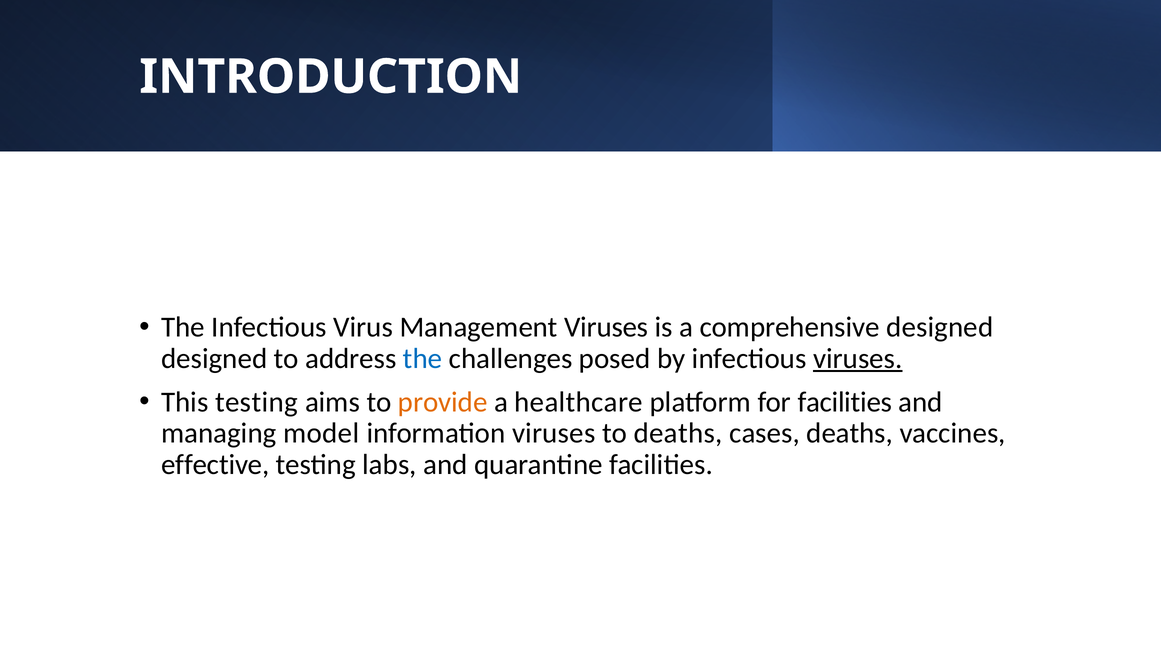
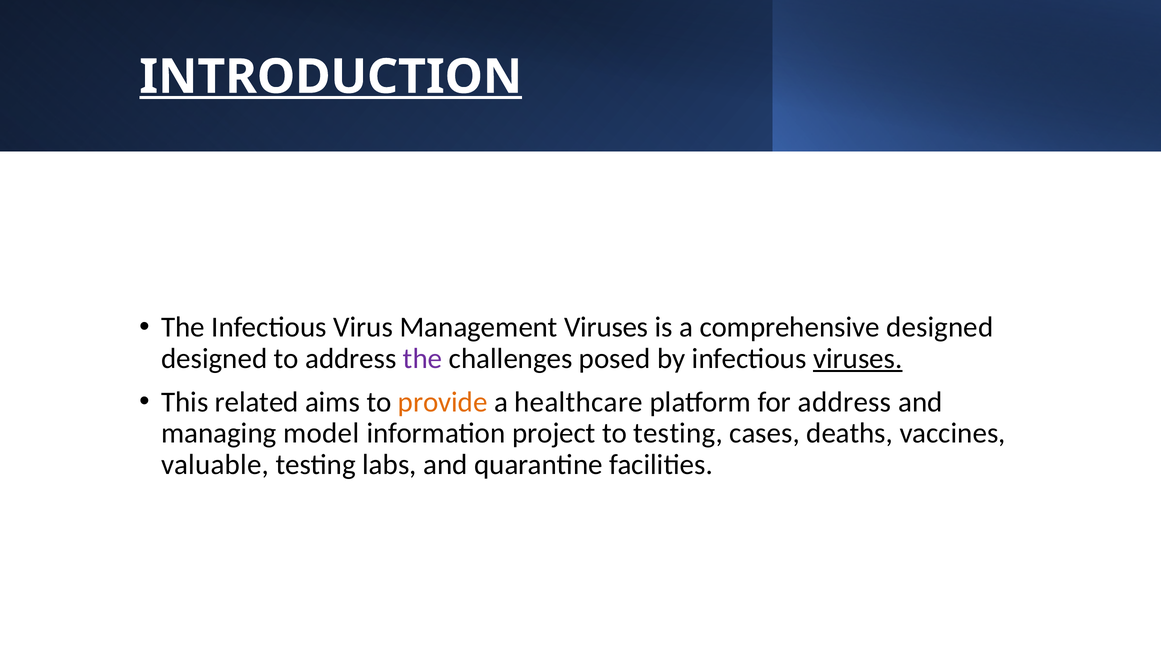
INTRODUCTION underline: none -> present
the at (423, 359) colour: blue -> purple
This testing: testing -> related
for facilities: facilities -> address
information viruses: viruses -> project
to deaths: deaths -> testing
effective: effective -> valuable
